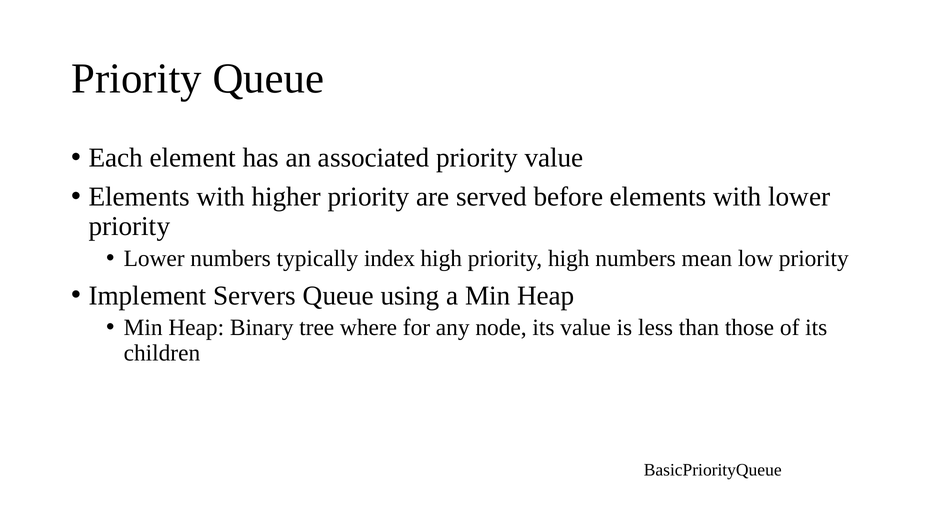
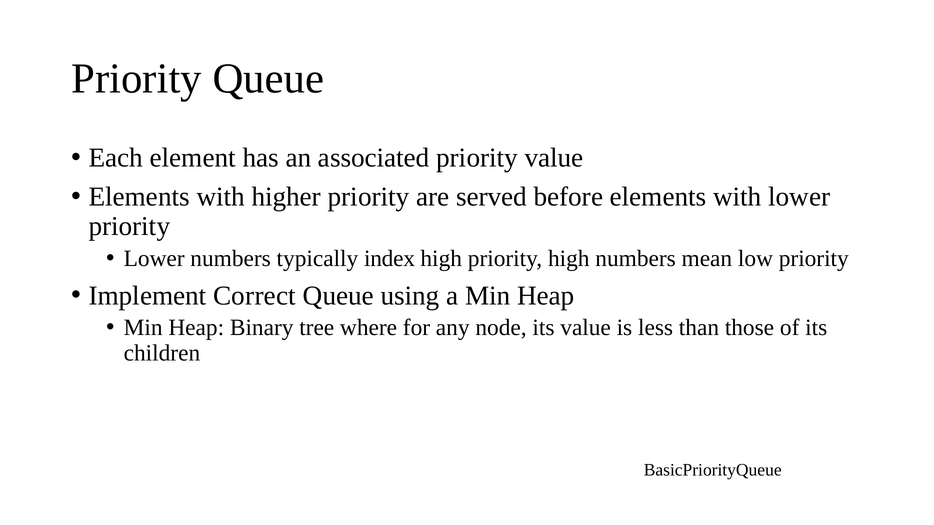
Servers: Servers -> Correct
